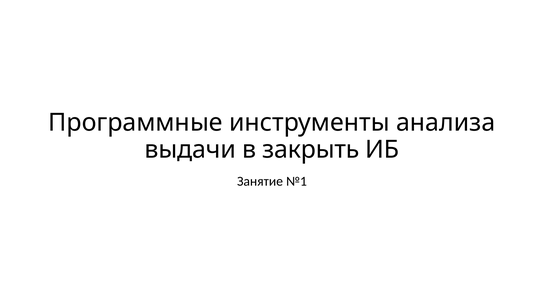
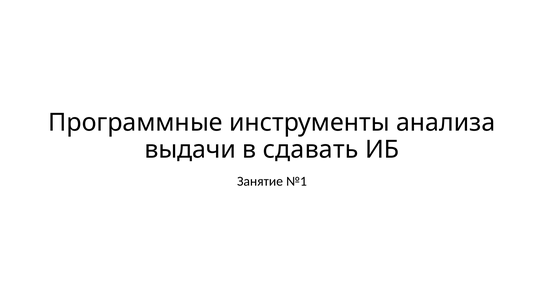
закрыть: закрыть -> сдавать
